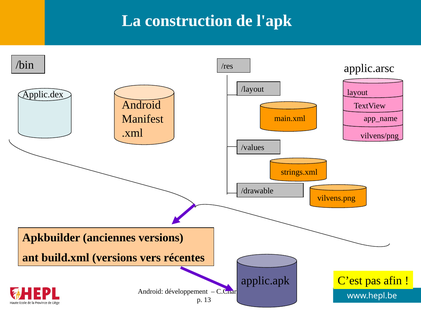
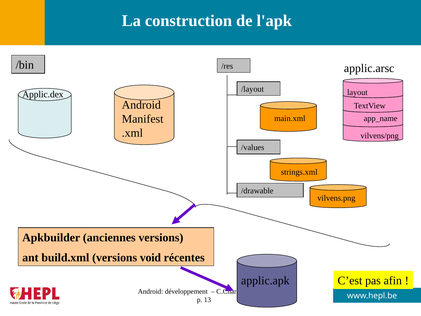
vers: vers -> void
